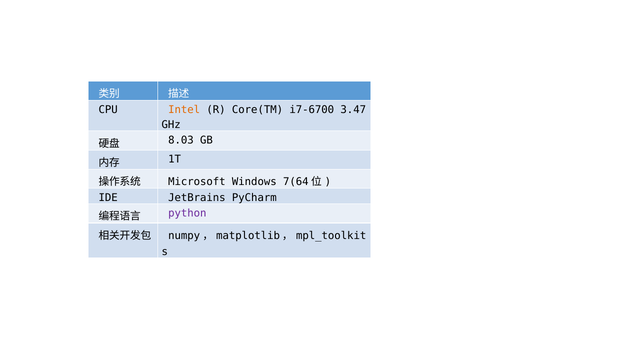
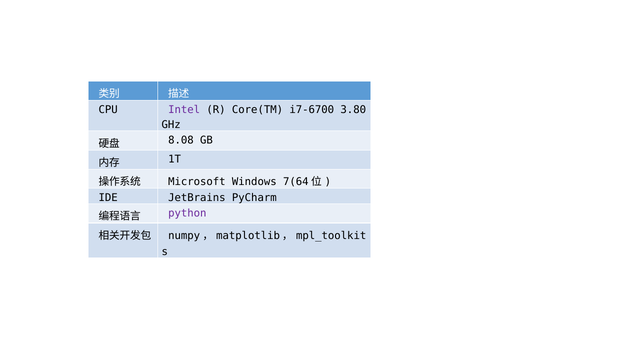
Intel colour: orange -> purple
3.47: 3.47 -> 3.80
8.03: 8.03 -> 8.08
